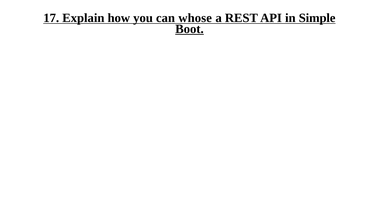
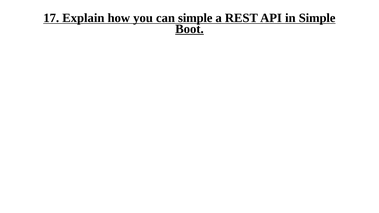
can whose: whose -> simple
